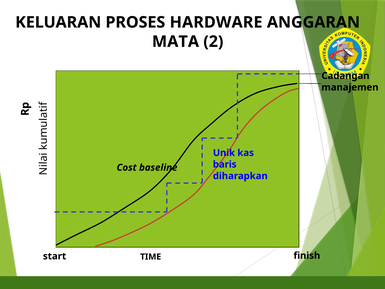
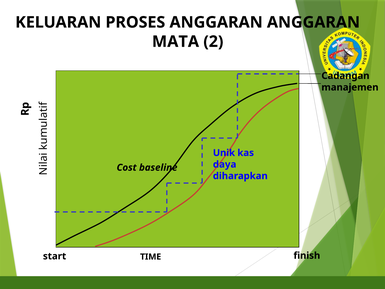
PROSES HARDWARE: HARDWARE -> ANGGARAN
baris: baris -> daya
